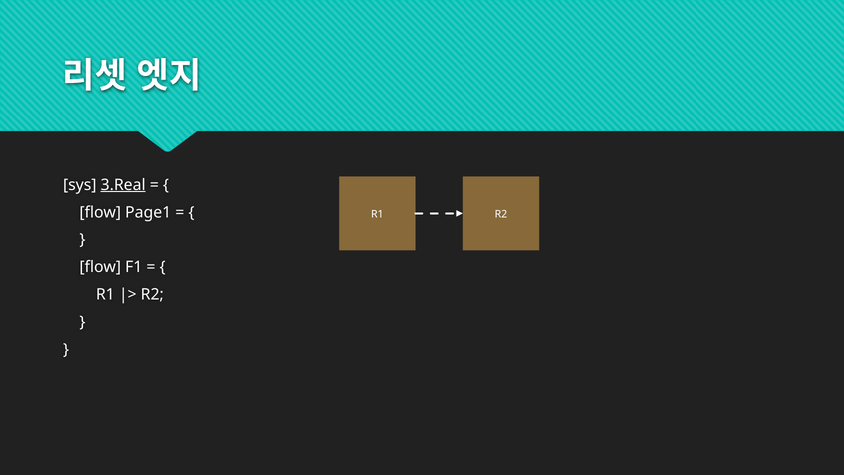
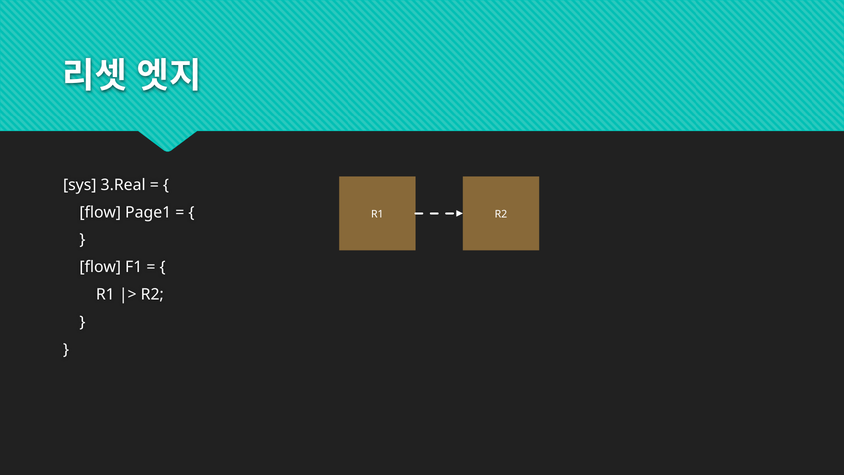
3.Real underline: present -> none
